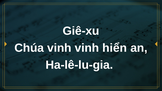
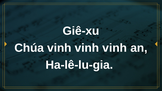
hiển at (115, 48): hiển -> vinh
